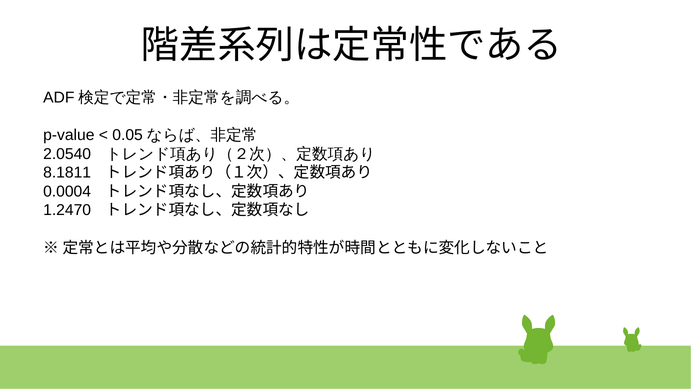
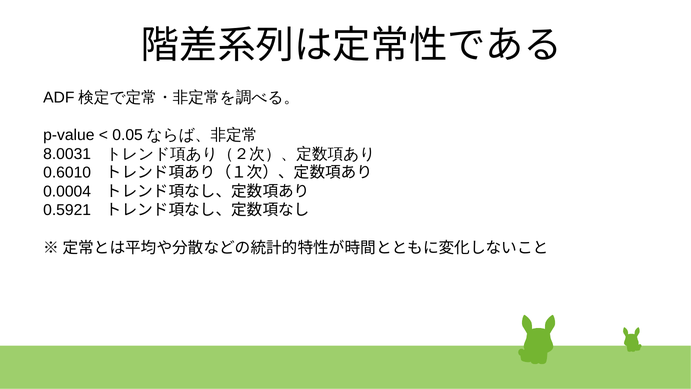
2.0540: 2.0540 -> 8.0031
8.1811: 8.1811 -> 0.6010
1.2470: 1.2470 -> 0.5921
